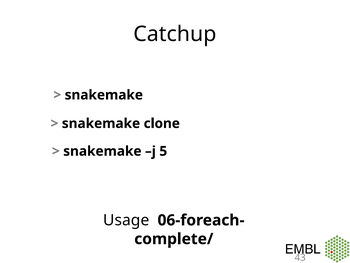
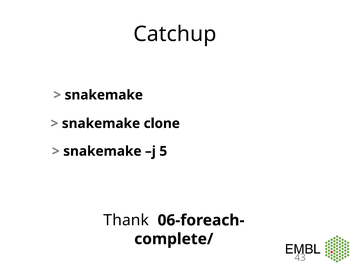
Usage: Usage -> Thank
